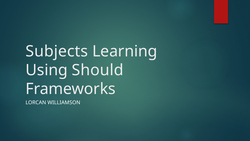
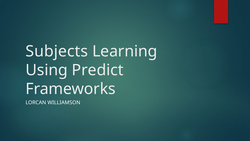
Should: Should -> Predict
